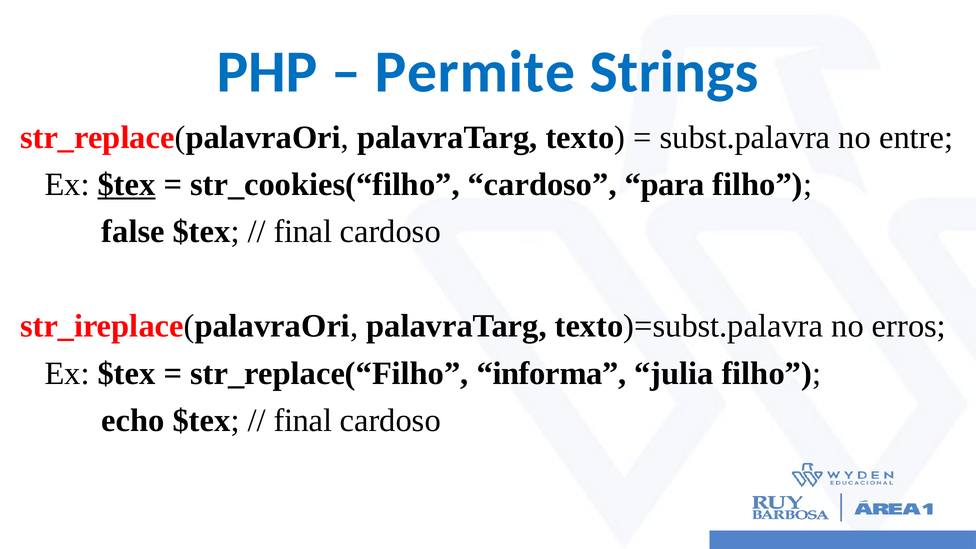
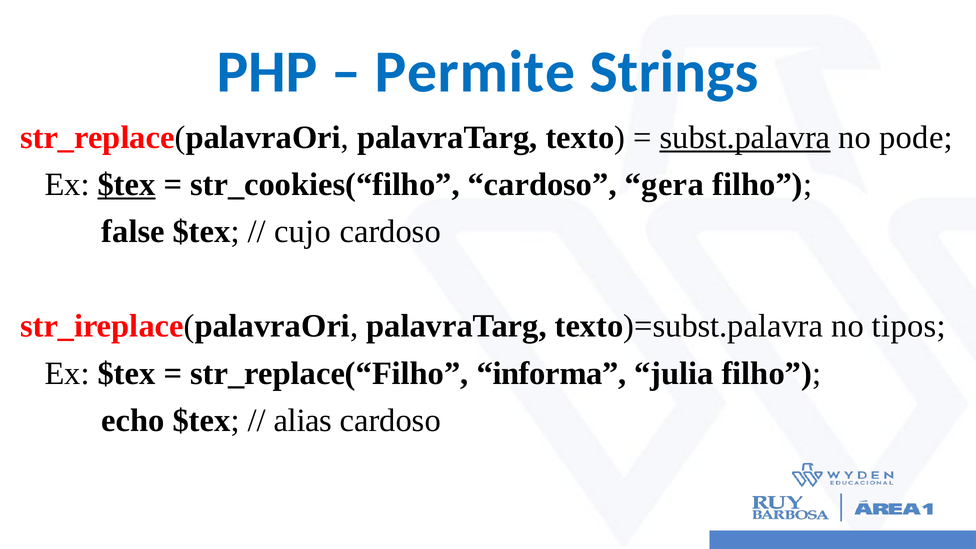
subst.palavra underline: none -> present
entre: entre -> pode
para: para -> gera
final at (303, 232): final -> cujo
erros: erros -> tipos
final at (303, 421): final -> alias
